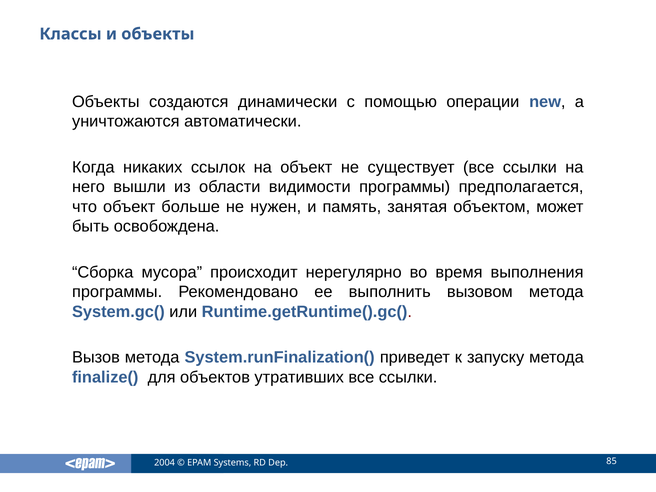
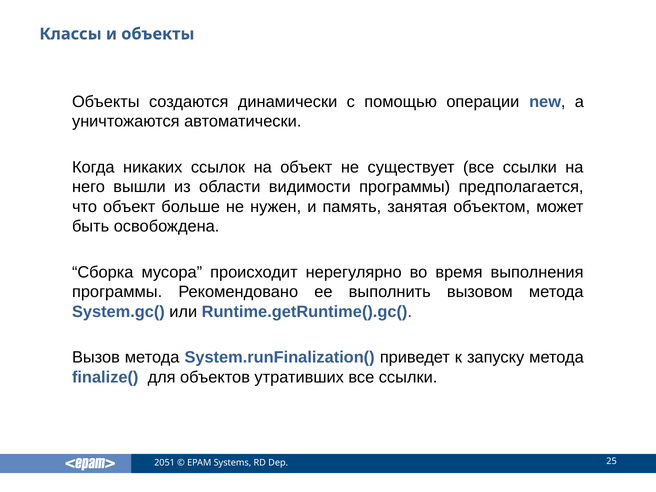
2004: 2004 -> 2051
85: 85 -> 25
